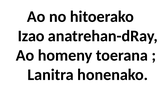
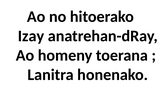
Izao: Izao -> Izay
